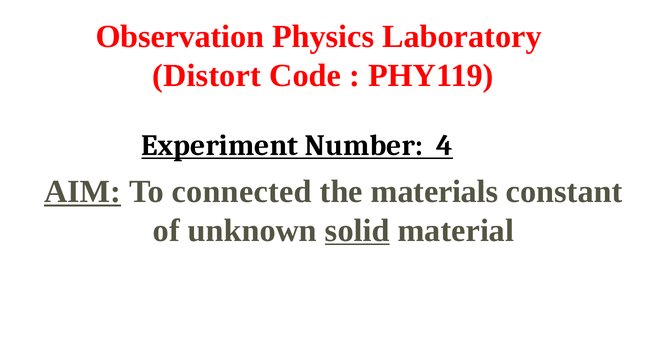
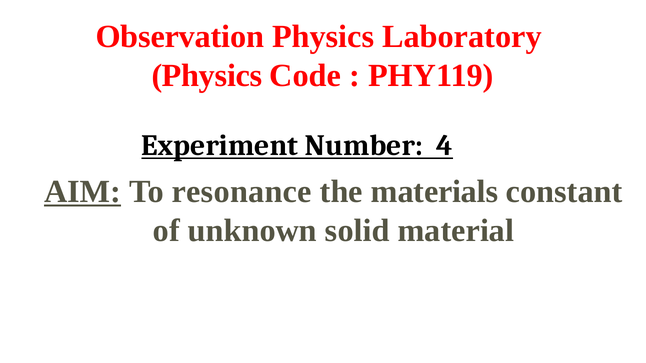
Distort at (207, 75): Distort -> Physics
connected: connected -> resonance
solid underline: present -> none
